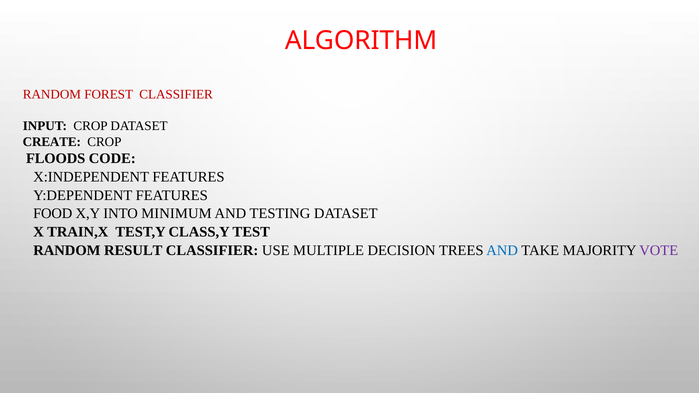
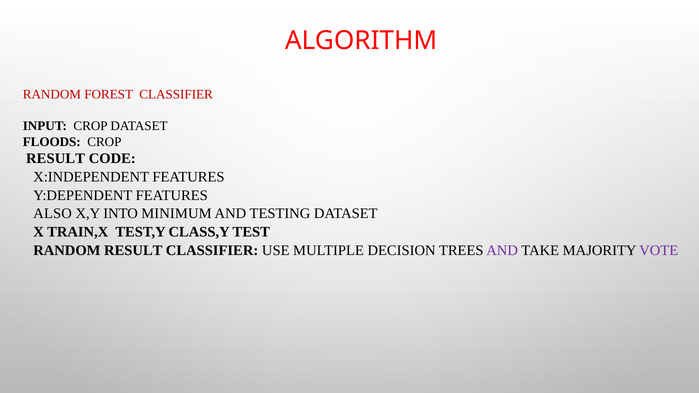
CREATE: CREATE -> FLOODS
FLOODS at (56, 158): FLOODS -> RESULT
FOOD: FOOD -> ALSO
AND at (502, 251) colour: blue -> purple
